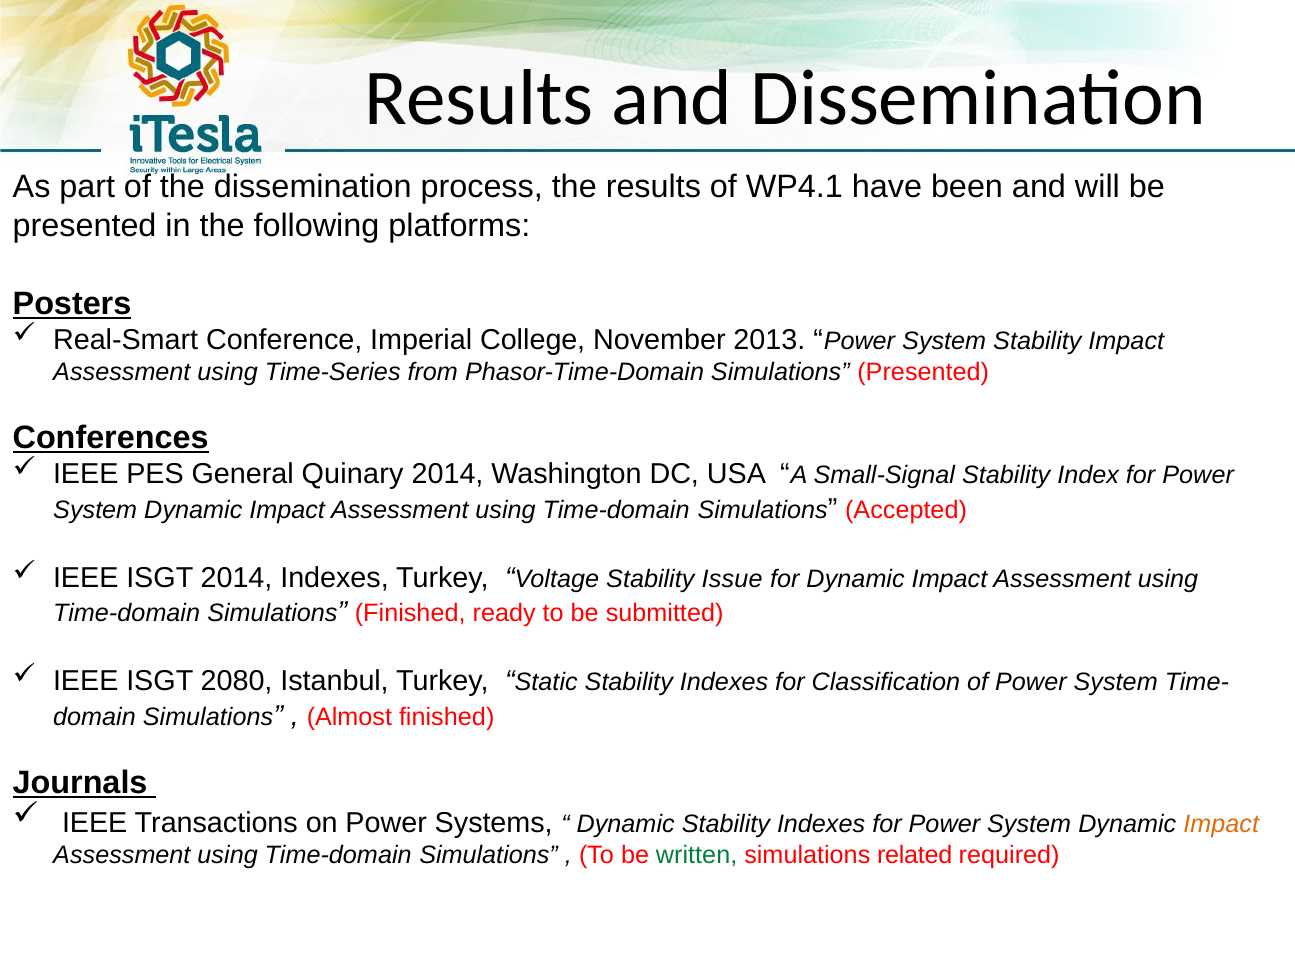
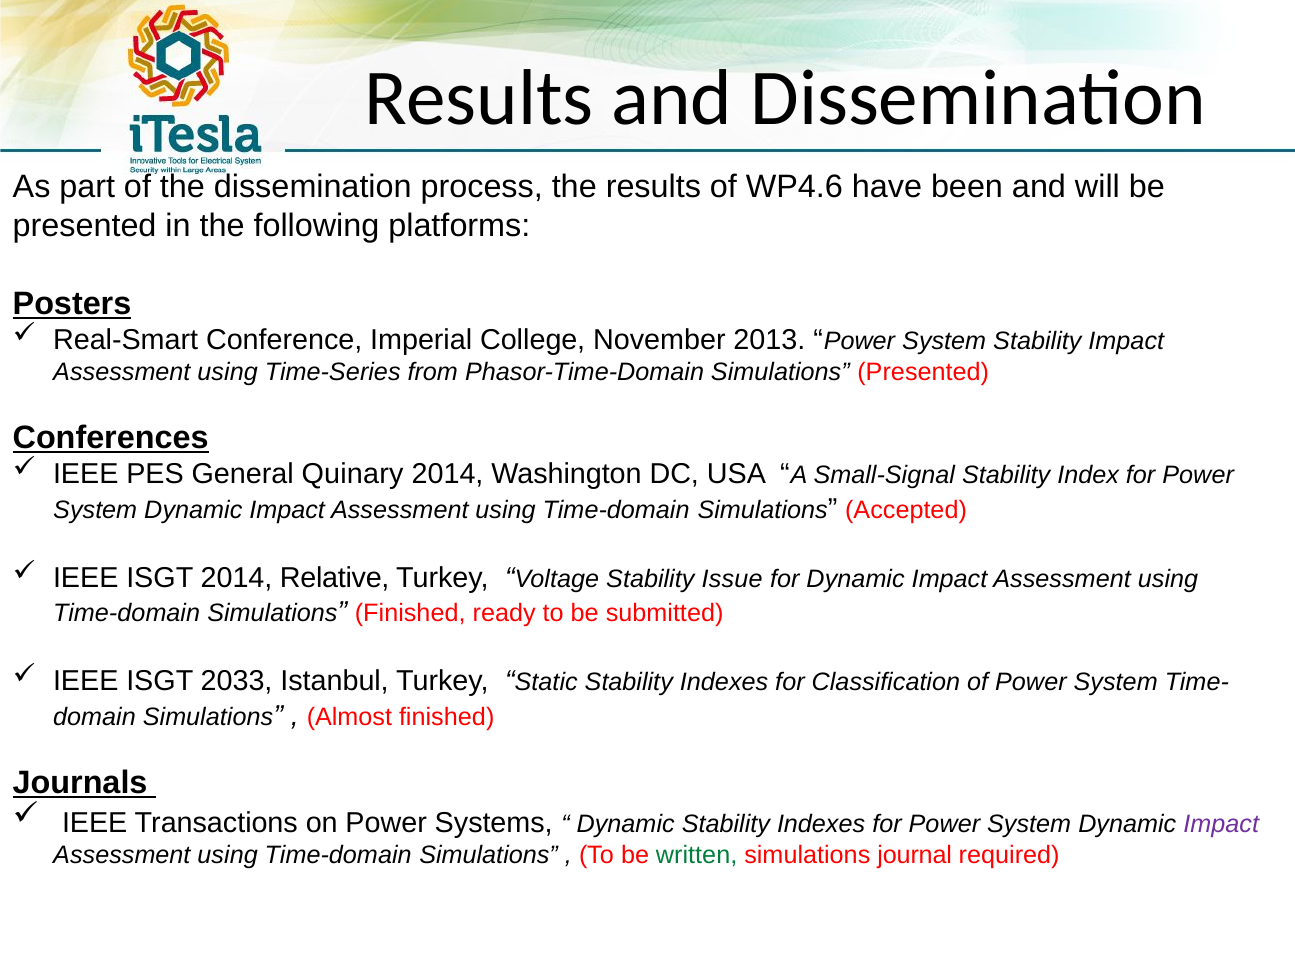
WP4.1: WP4.1 -> WP4.6
2014 Indexes: Indexes -> Relative
2080: 2080 -> 2033
Impact at (1221, 824) colour: orange -> purple
related: related -> journal
